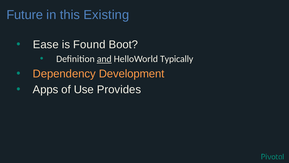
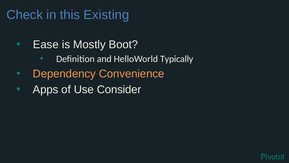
Future: Future -> Check
Found: Found -> Mostly
and underline: present -> none
Development: Development -> Convenience
Provides: Provides -> Consider
